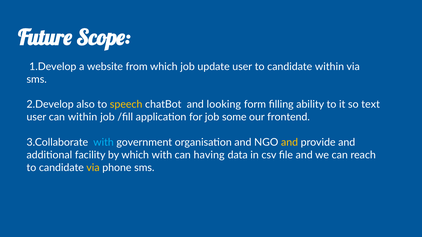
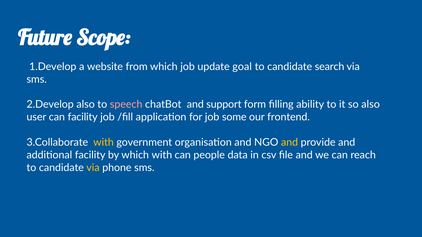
update user: user -> goal
candidate within: within -> search
speech colour: yellow -> pink
looking: looking -> support
so text: text -> also
can within: within -> facility
with at (104, 143) colour: light blue -> yellow
having: having -> people
